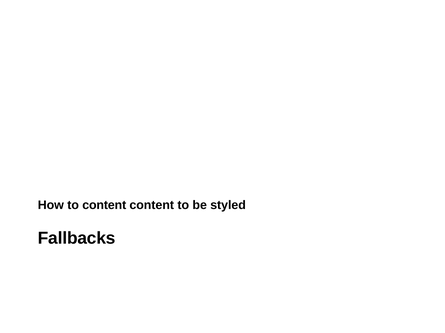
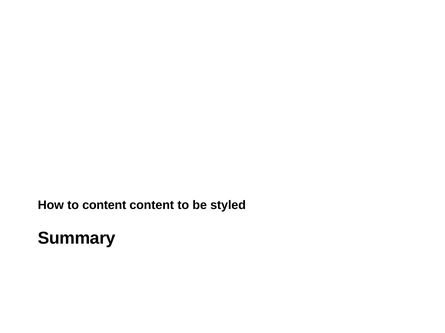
Fallbacks: Fallbacks -> Summary
